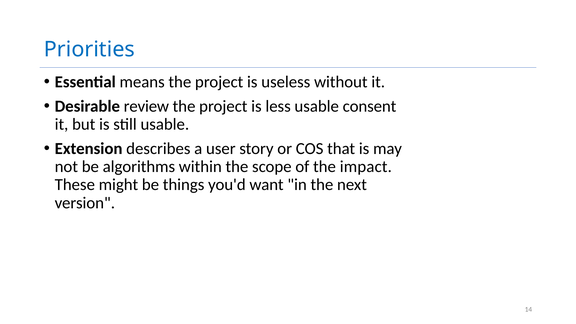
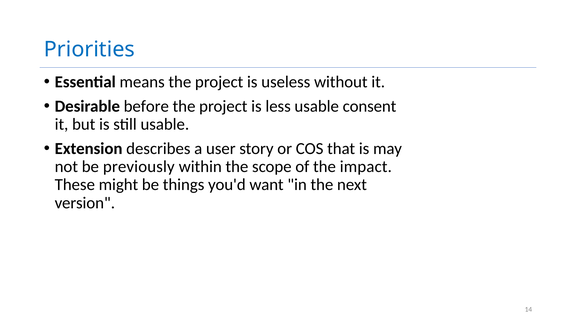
review: review -> before
algorithms: algorithms -> previously
